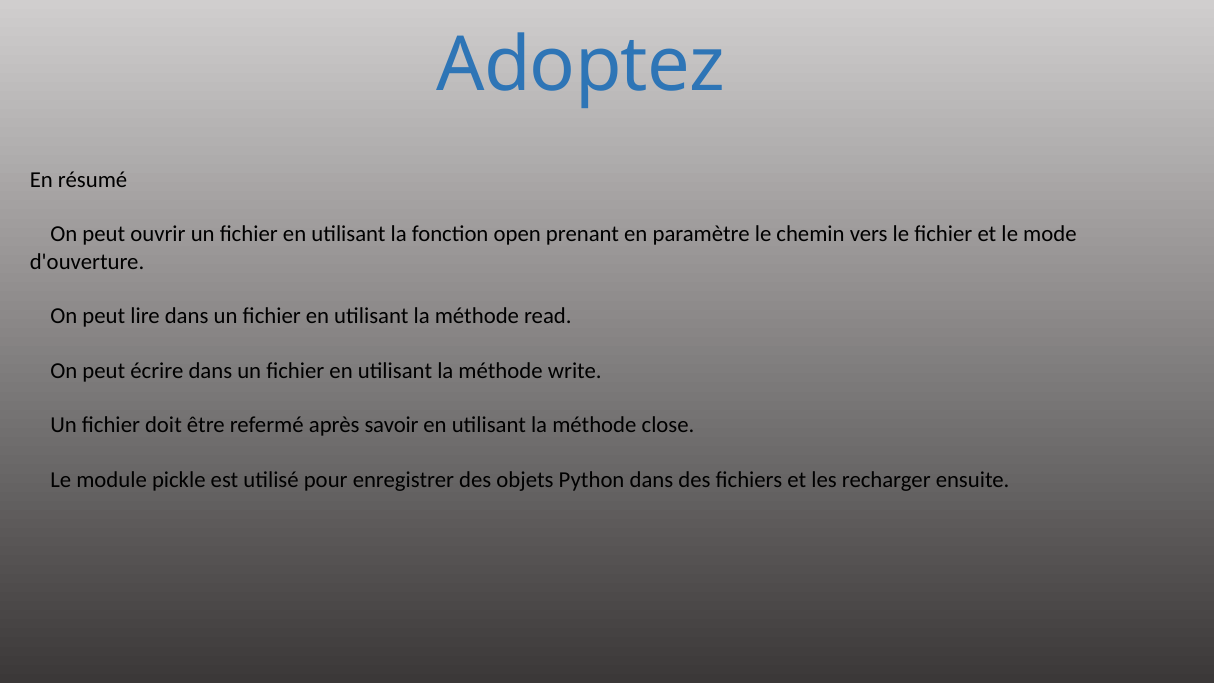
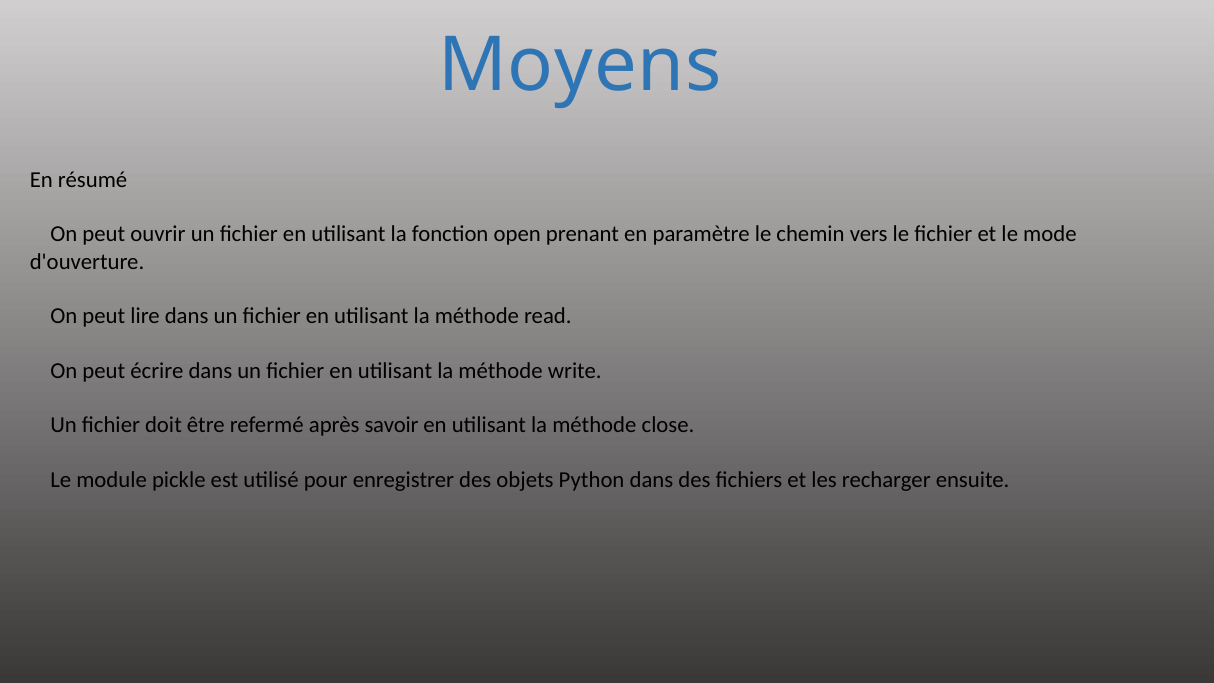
Adoptez: Adoptez -> Moyens
